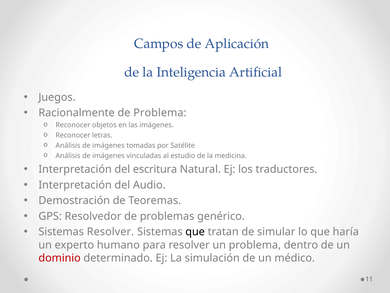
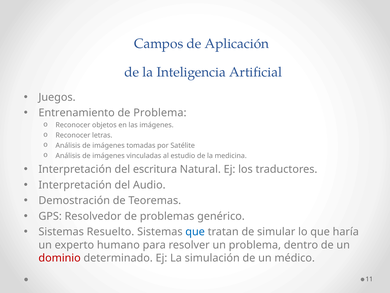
Racionalmente: Racionalmente -> Entrenamiento
Sistemas Resolver: Resolver -> Resuelto
que at (195, 231) colour: black -> blue
